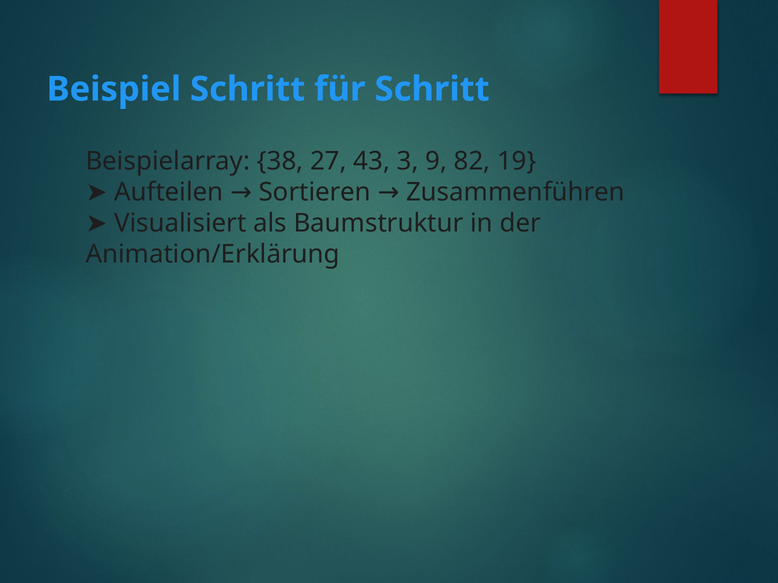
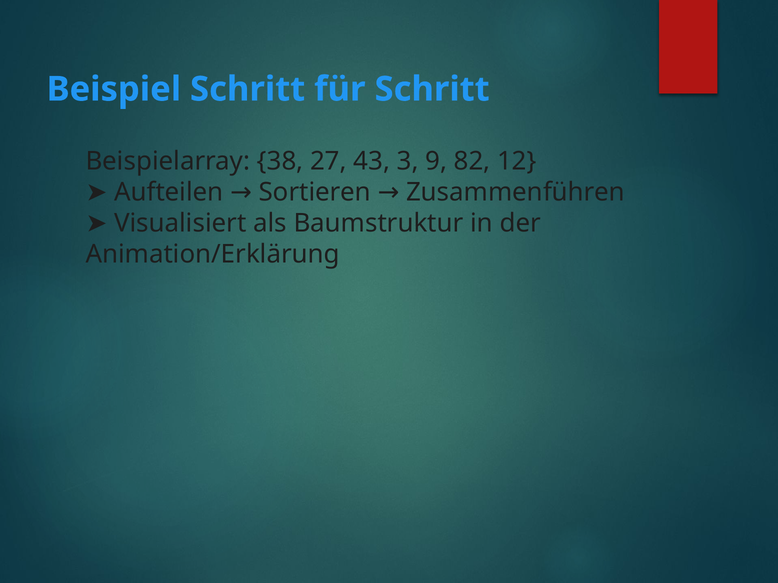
19: 19 -> 12
